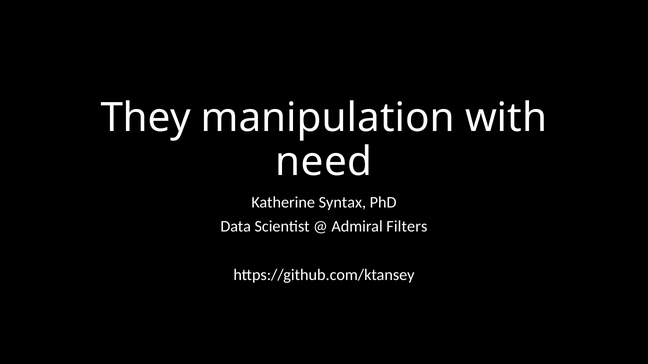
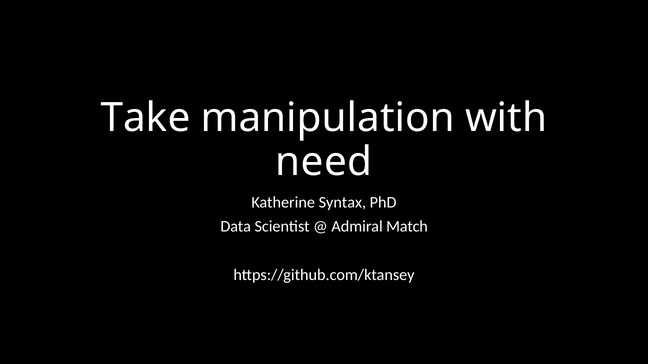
They: They -> Take
Filters: Filters -> Match
